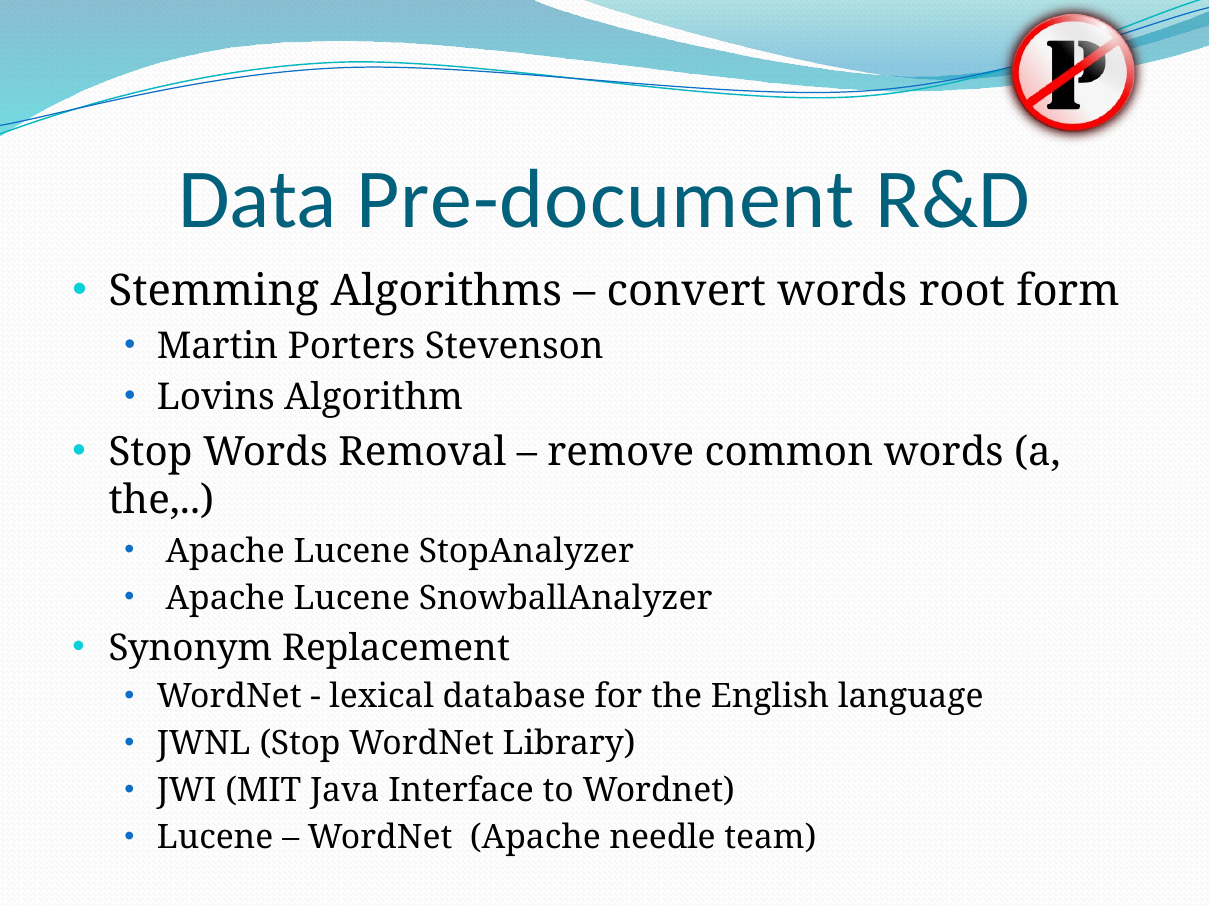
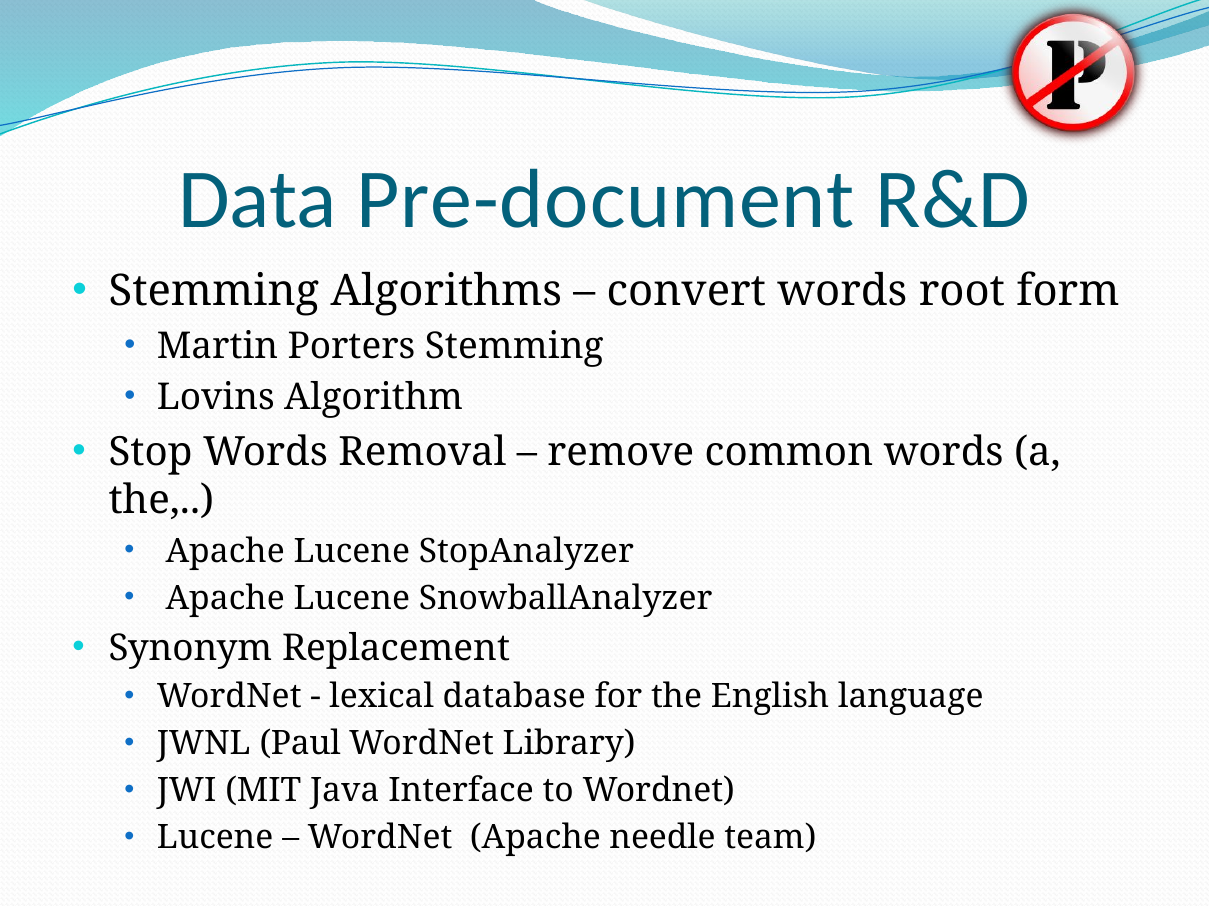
Porters Stevenson: Stevenson -> Stemming
JWNL Stop: Stop -> Paul
